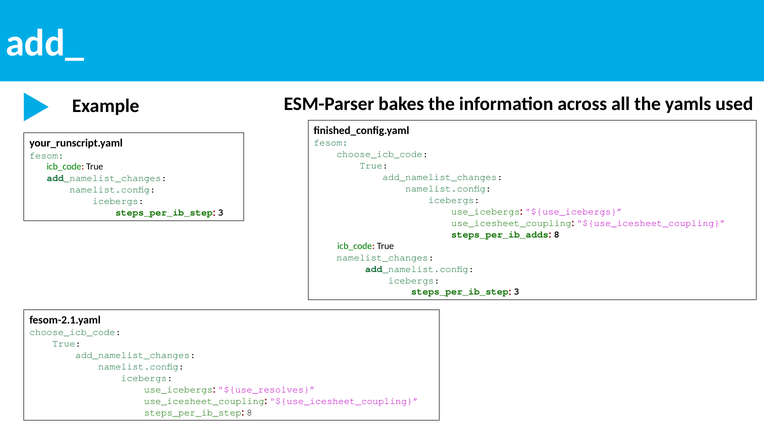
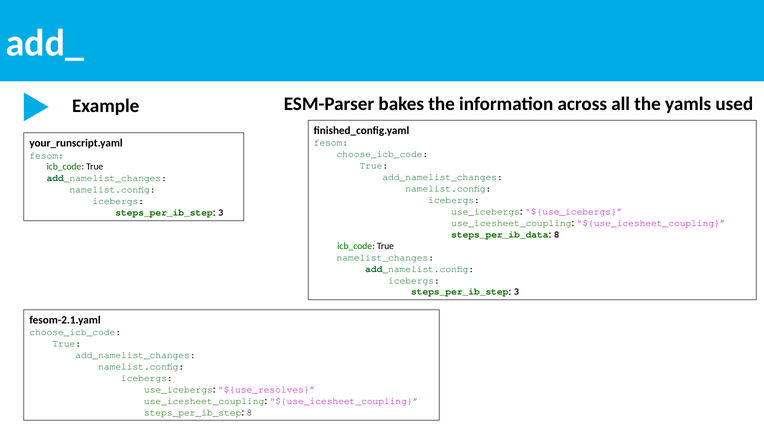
steps_per_ib_adds: steps_per_ib_adds -> steps_per_ib_data
